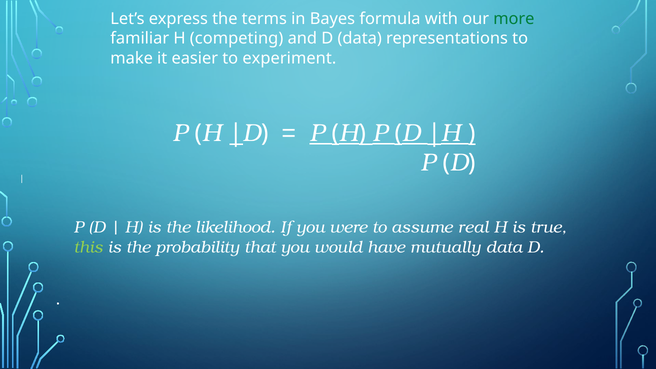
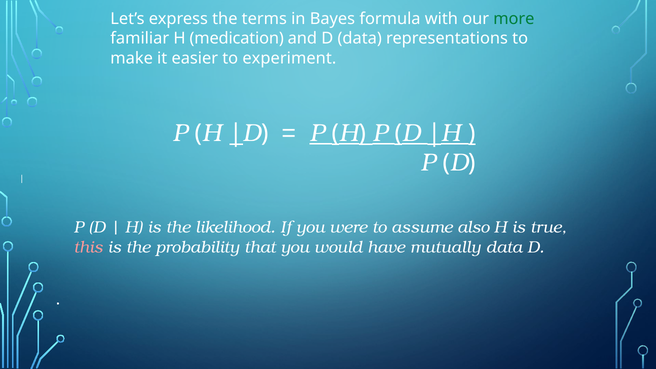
competing: competing -> medication
real: real -> also
this colour: light green -> pink
